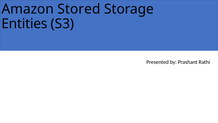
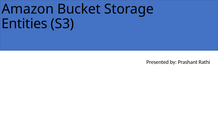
Stored: Stored -> Bucket
